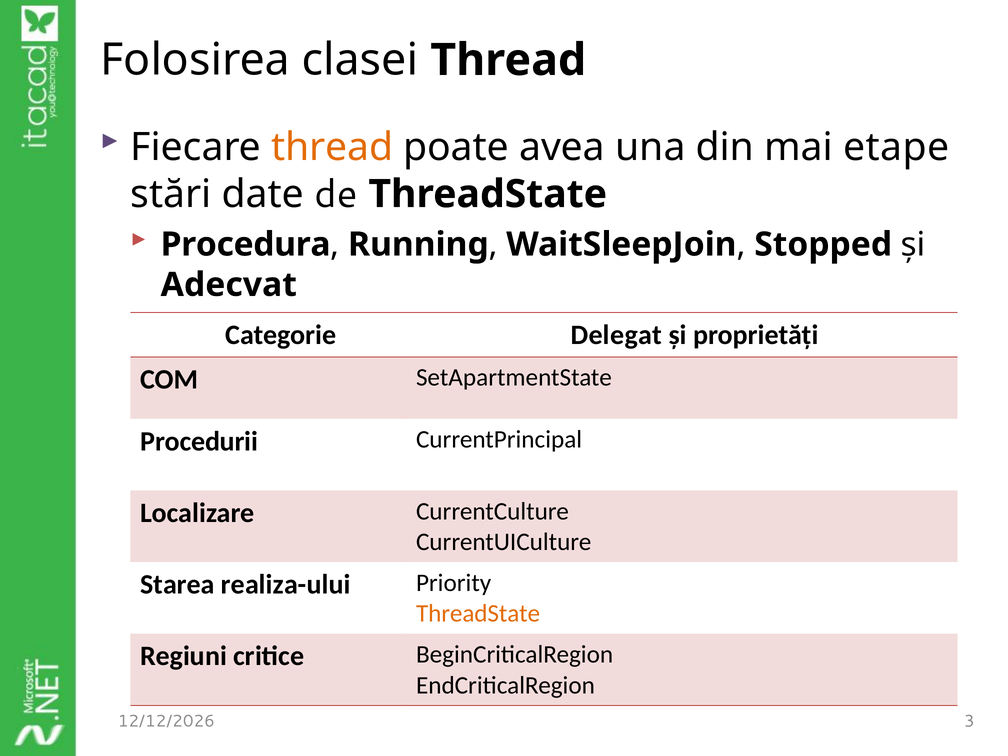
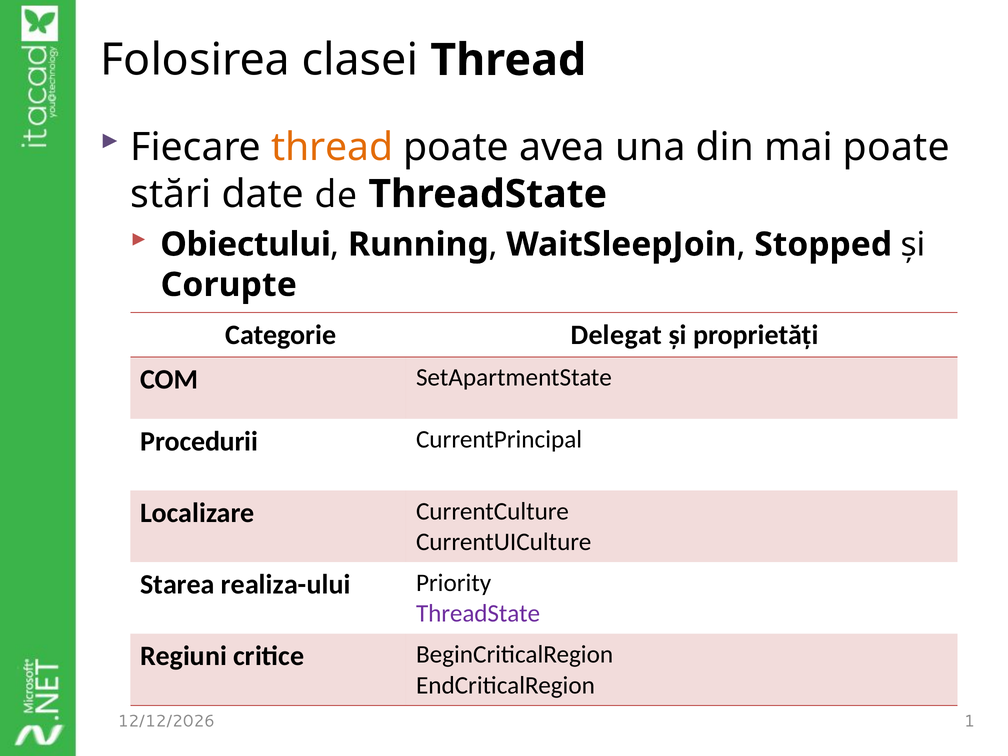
mai etape: etape -> poate
Procedura: Procedura -> Obiectului
Adecvat: Adecvat -> Corupte
ThreadState at (478, 614) colour: orange -> purple
3: 3 -> 1
